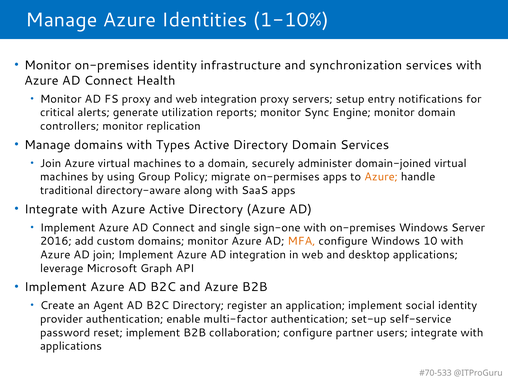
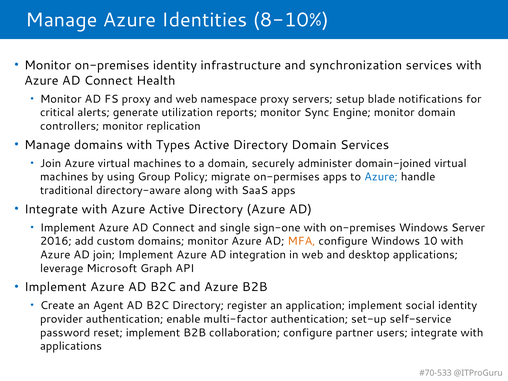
1-10%: 1-10% -> 8-10%
web integration: integration -> namespace
entry: entry -> blade
Azure at (381, 177) colour: orange -> blue
